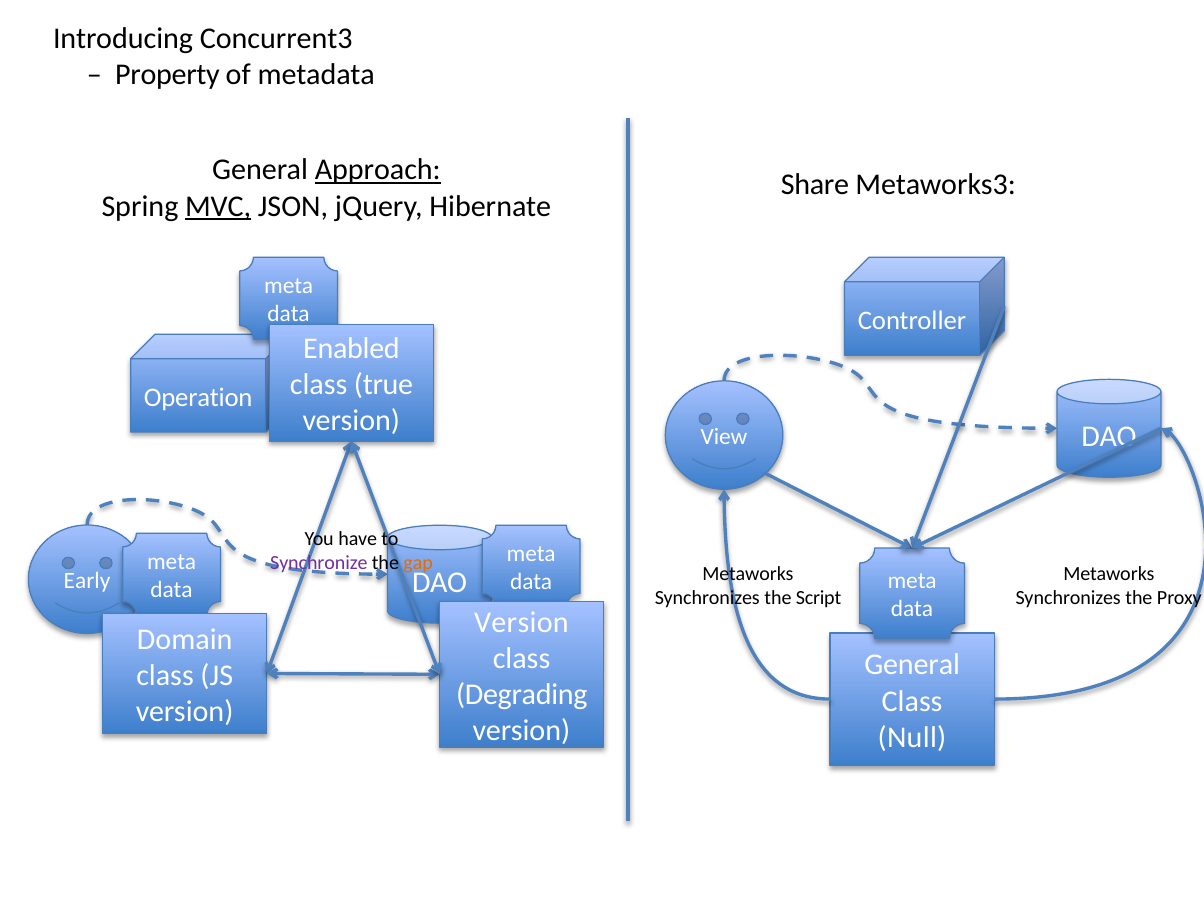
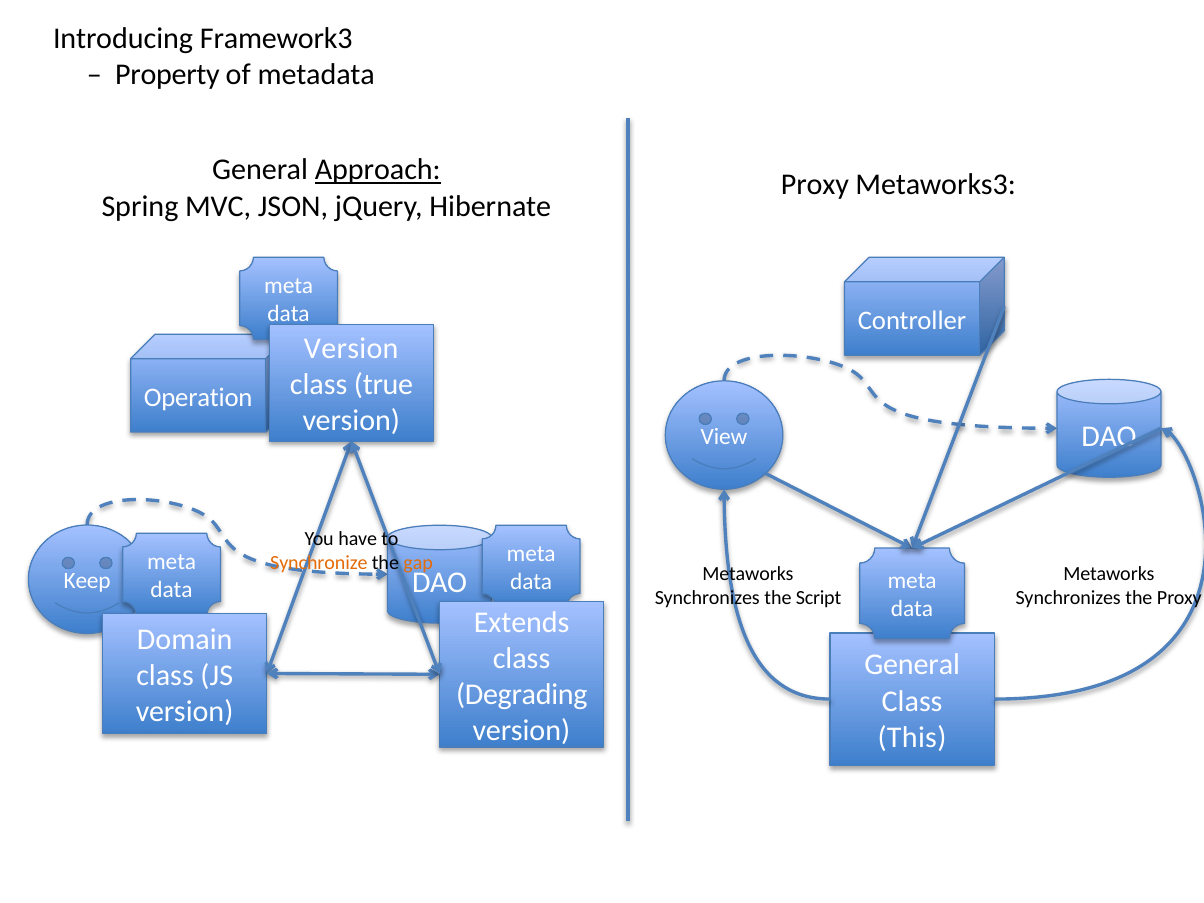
Concurrent3: Concurrent3 -> Framework3
Share at (815, 185): Share -> Proxy
MVC underline: present -> none
Enabled at (352, 349): Enabled -> Version
Synchronize colour: purple -> orange
Early: Early -> Keep
Version at (521, 622): Version -> Extends
Null: Null -> This
